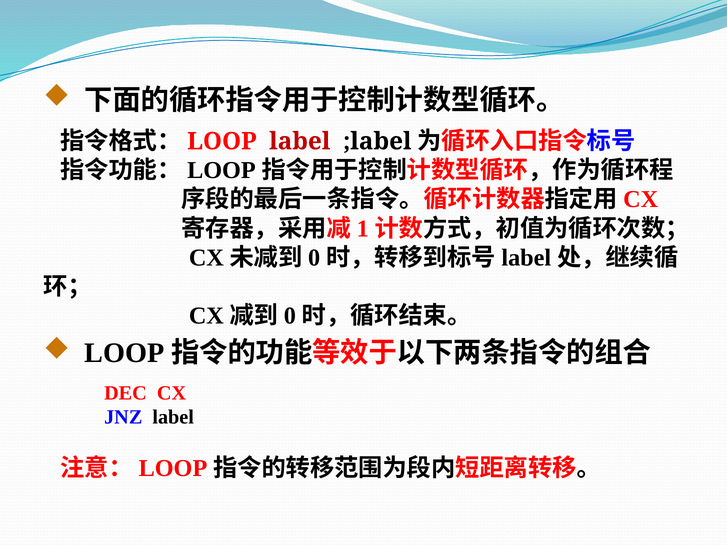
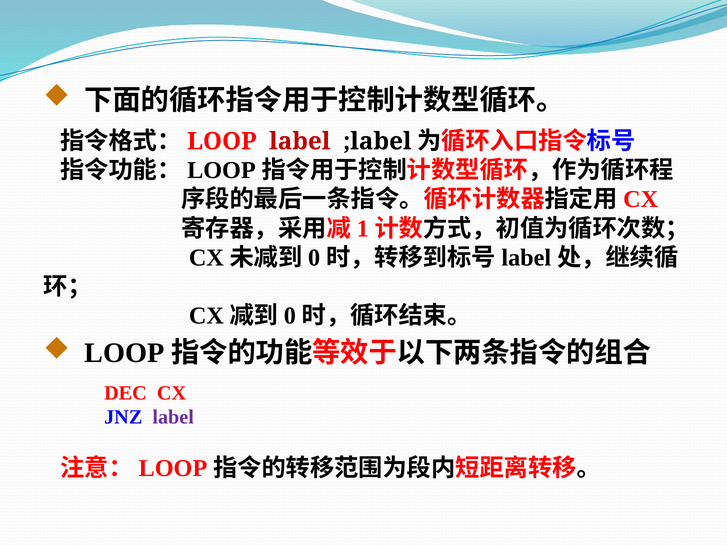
label at (173, 417) colour: black -> purple
